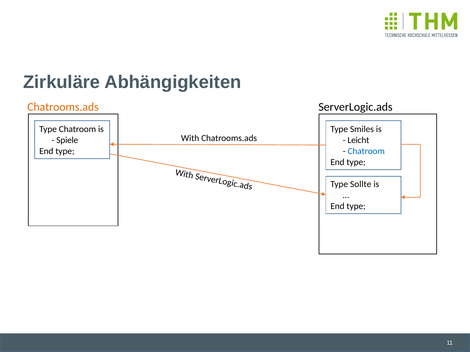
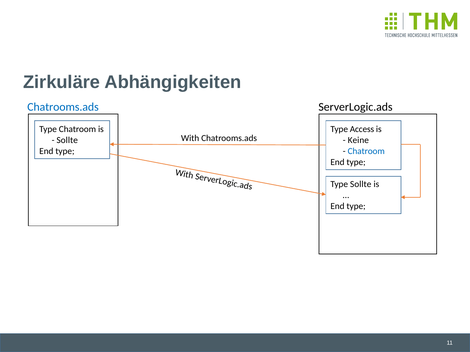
Chatrooms.ads at (63, 107) colour: orange -> blue
Smiles: Smiles -> Access
Spiele at (67, 140): Spiele -> Sollte
Leicht: Leicht -> Keine
